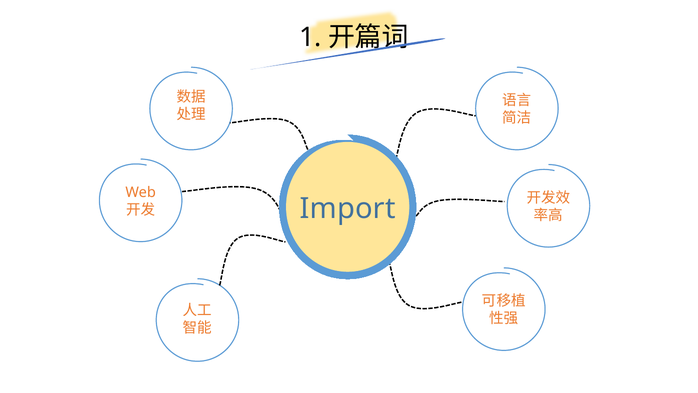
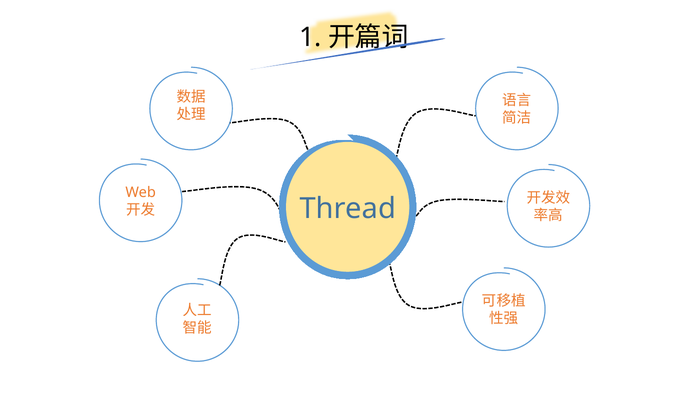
Import: Import -> Thread
